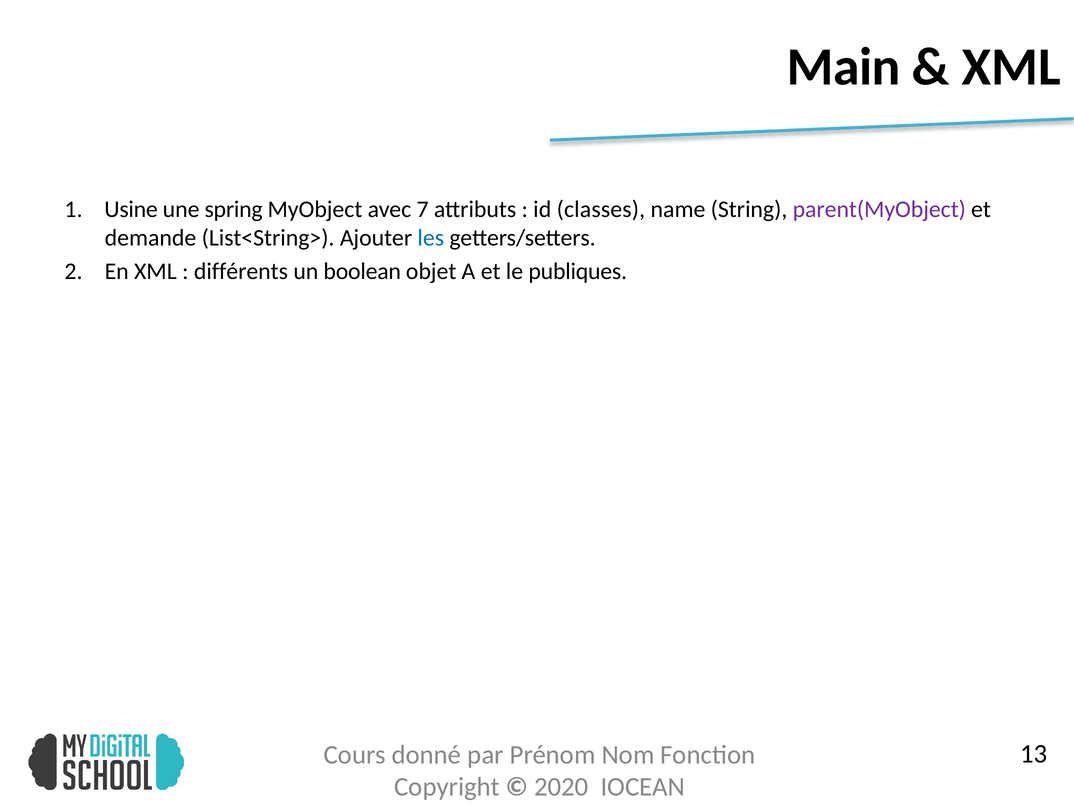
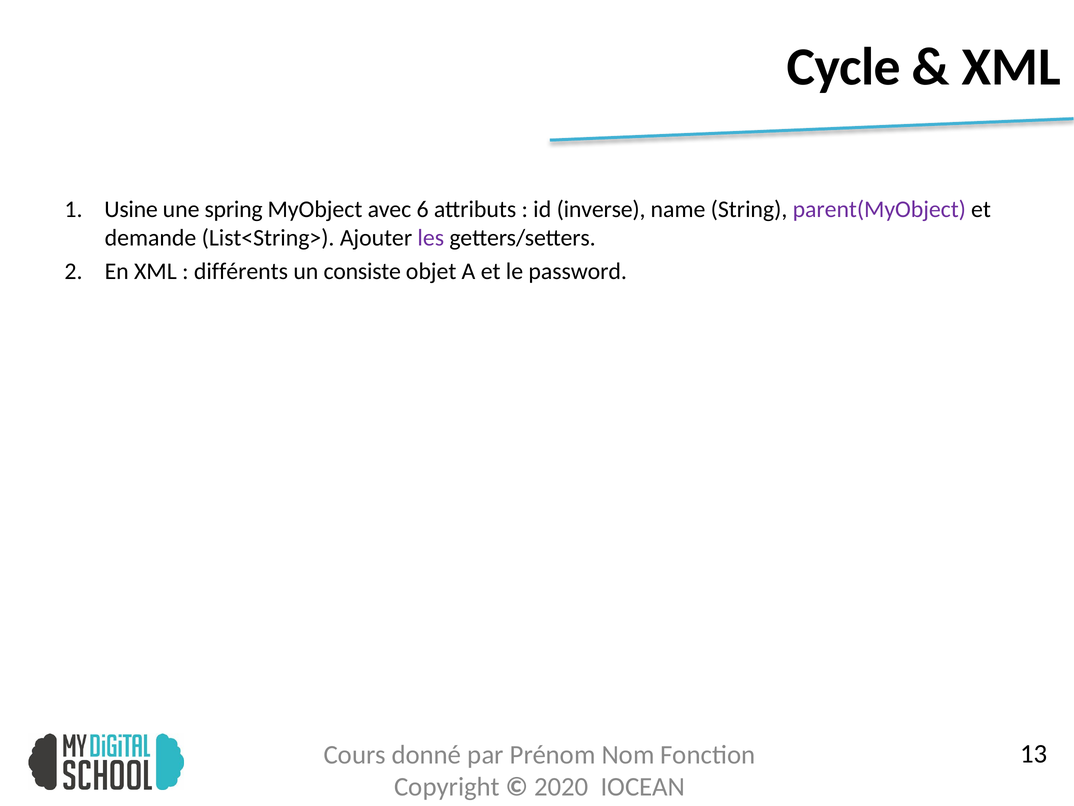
Main: Main -> Cycle
7: 7 -> 6
classes: classes -> inverse
les colour: blue -> purple
boolean: boolean -> consiste
publiques: publiques -> password
